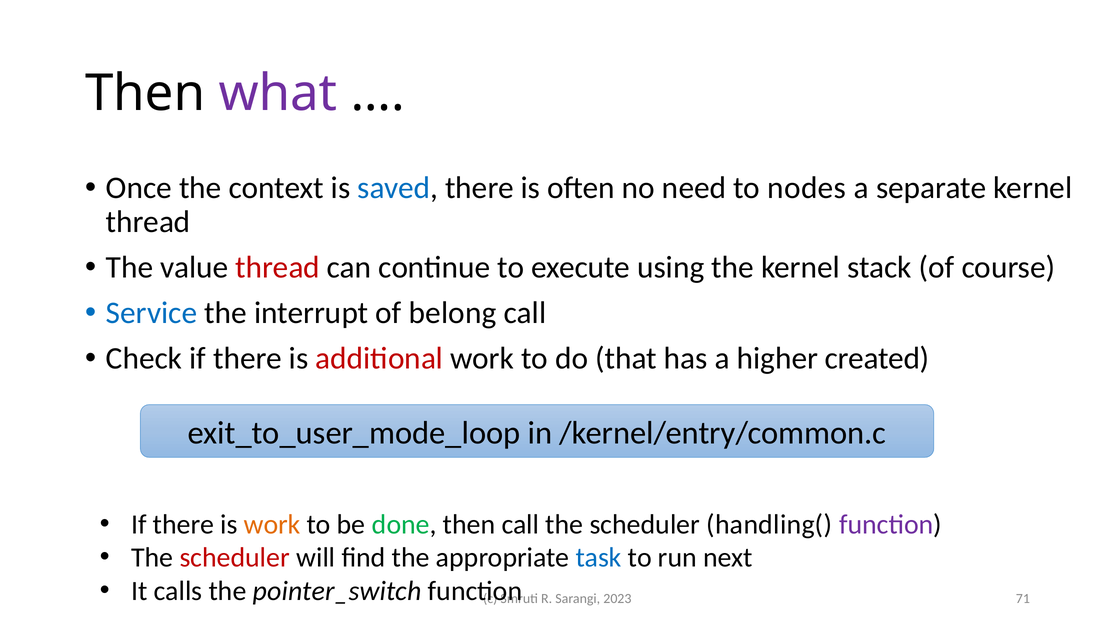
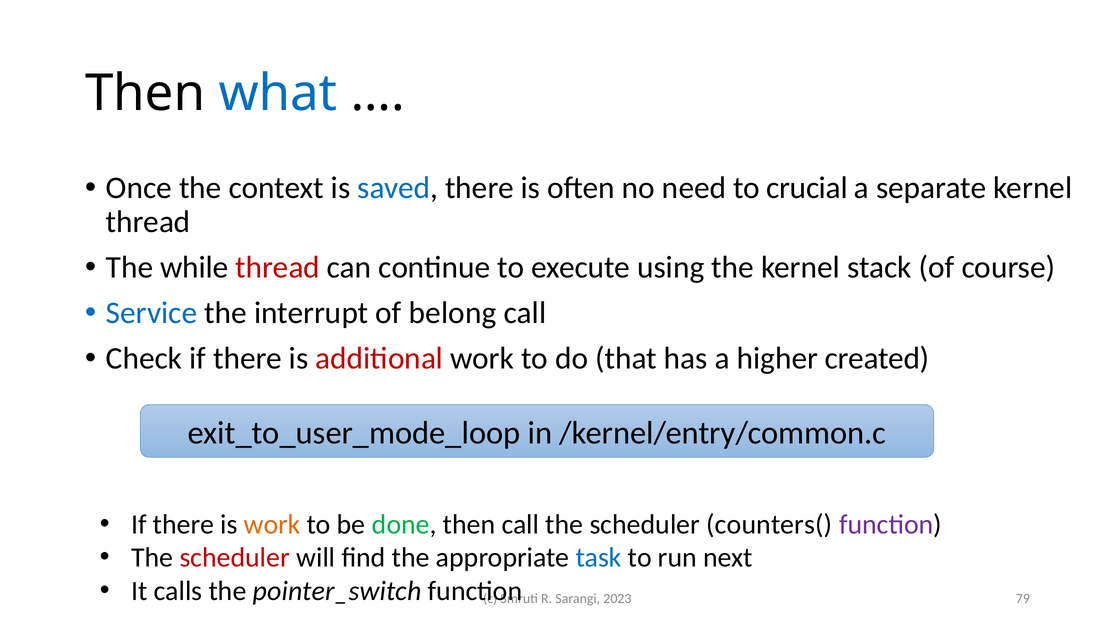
what colour: purple -> blue
nodes: nodes -> crucial
value: value -> while
handling(: handling( -> counters(
71: 71 -> 79
